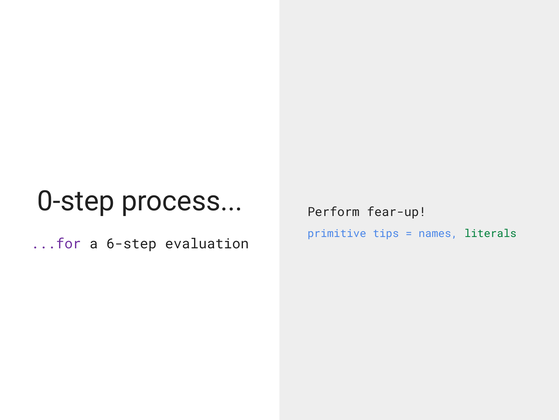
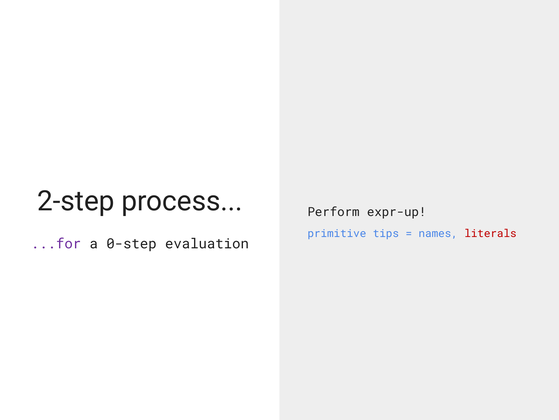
0-step: 0-step -> 2-step
fear-up: fear-up -> expr-up
literals colour: green -> red
6-step: 6-step -> 0-step
